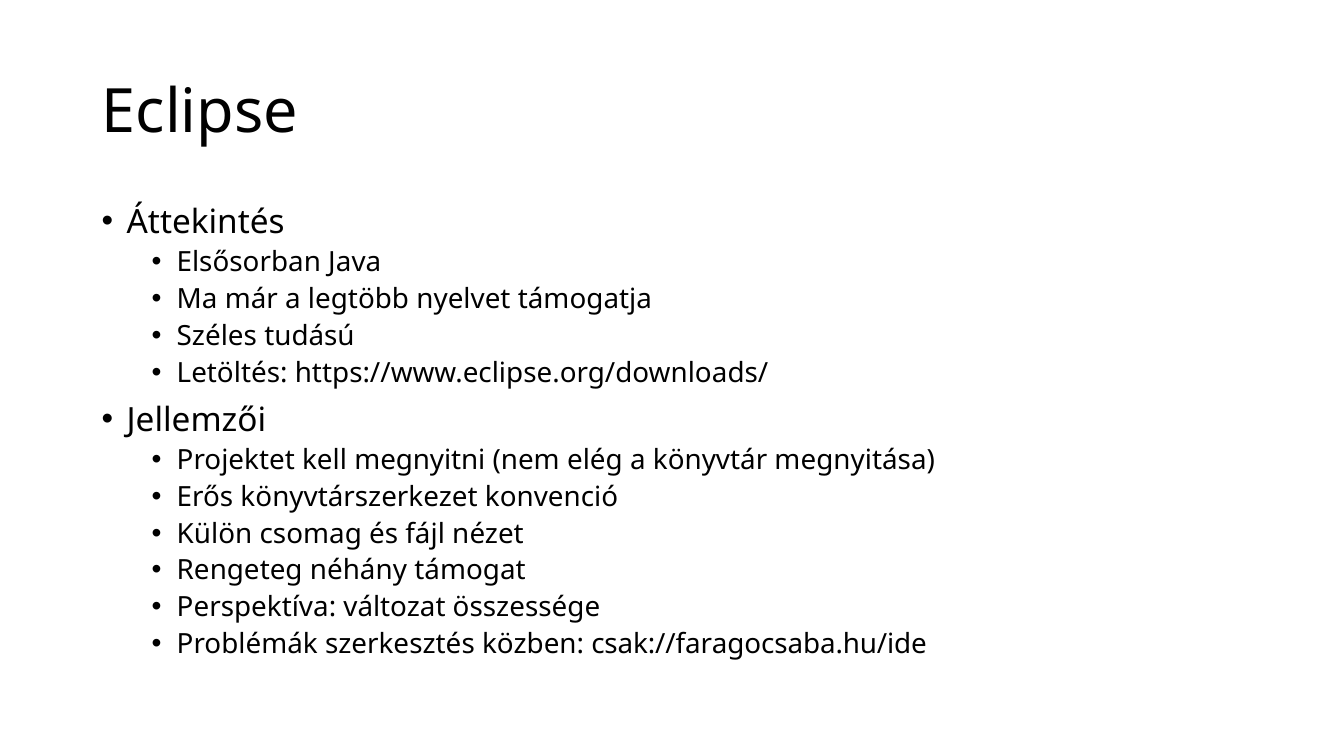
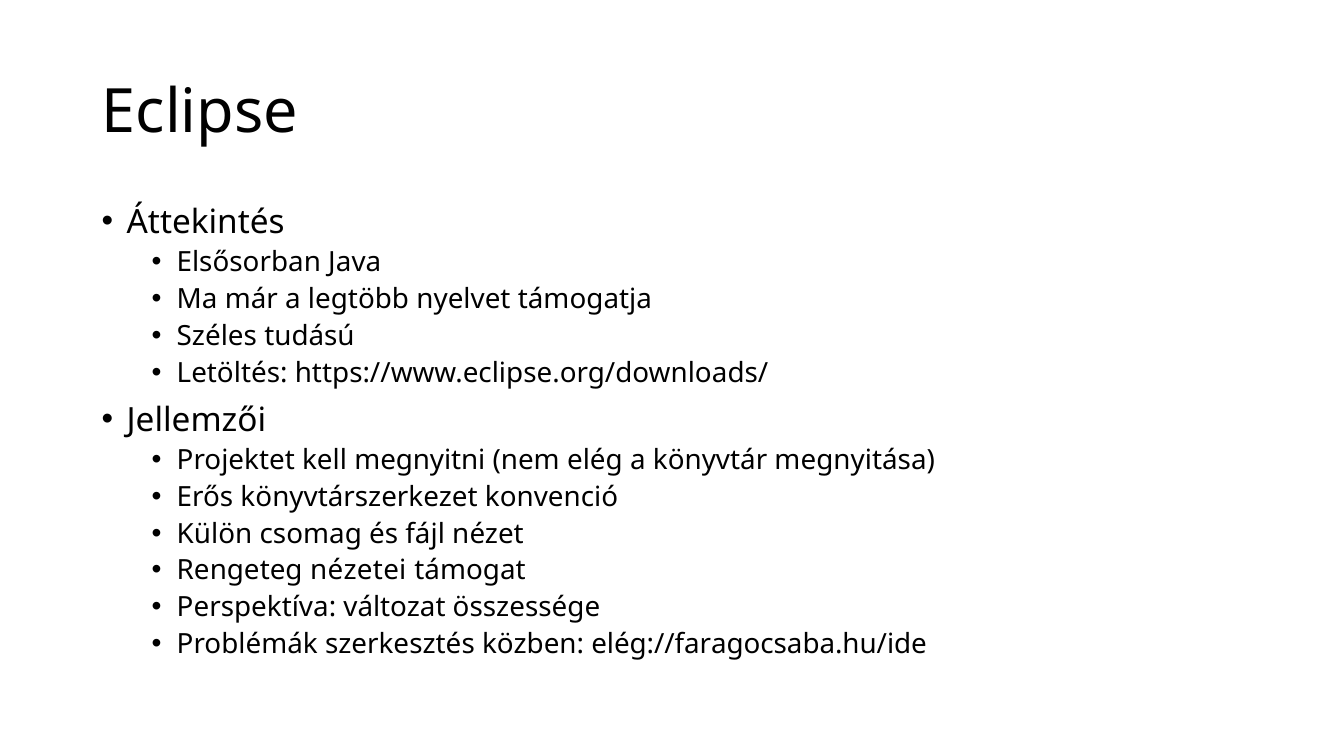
néhány: néhány -> nézetei
csak://faragocsaba.hu/ide: csak://faragocsaba.hu/ide -> elég://faragocsaba.hu/ide
